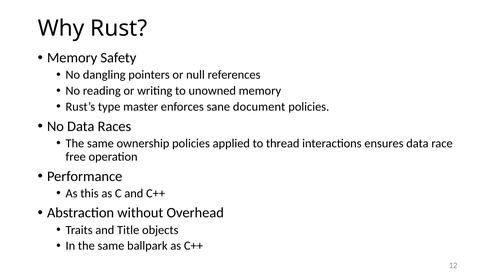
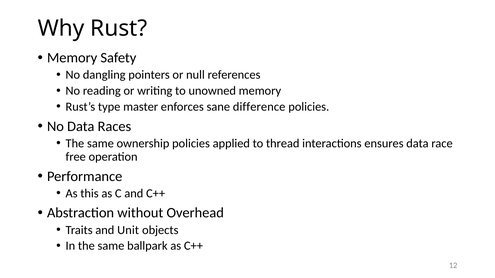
document: document -> difference
Title: Title -> Unit
